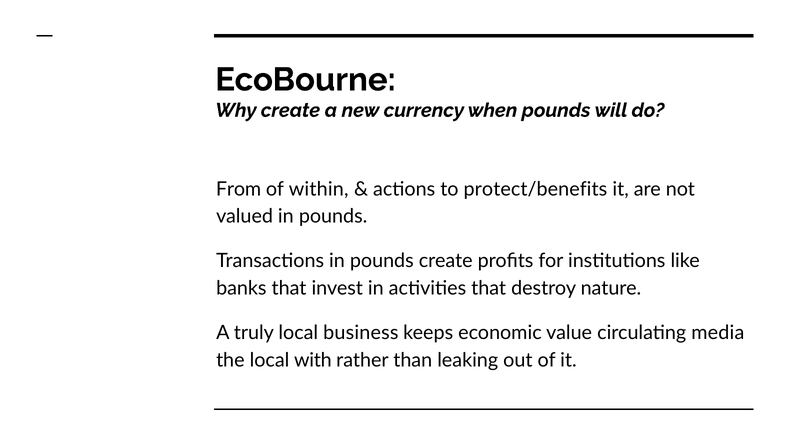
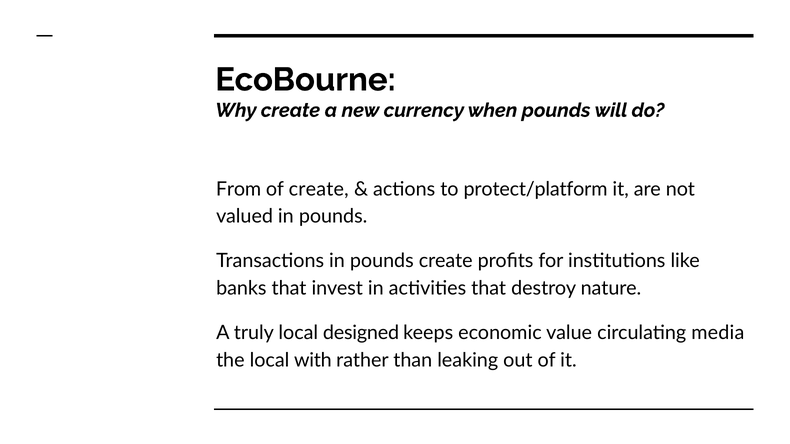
of within: within -> create
protect/benefits: protect/benefits -> protect/platform
business: business -> designed
